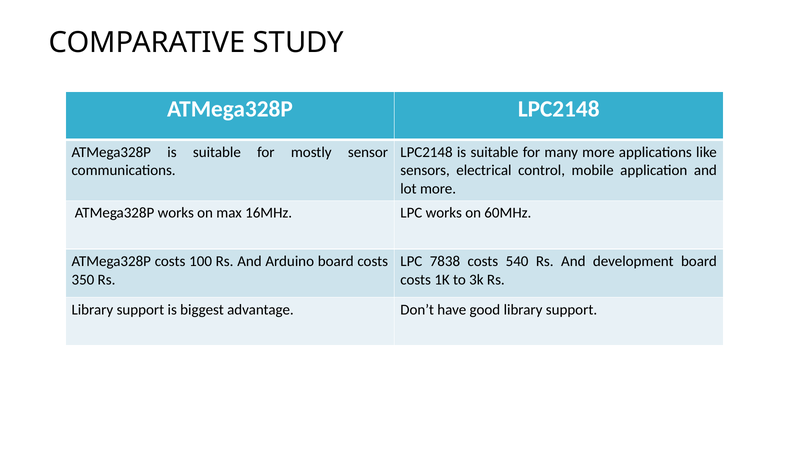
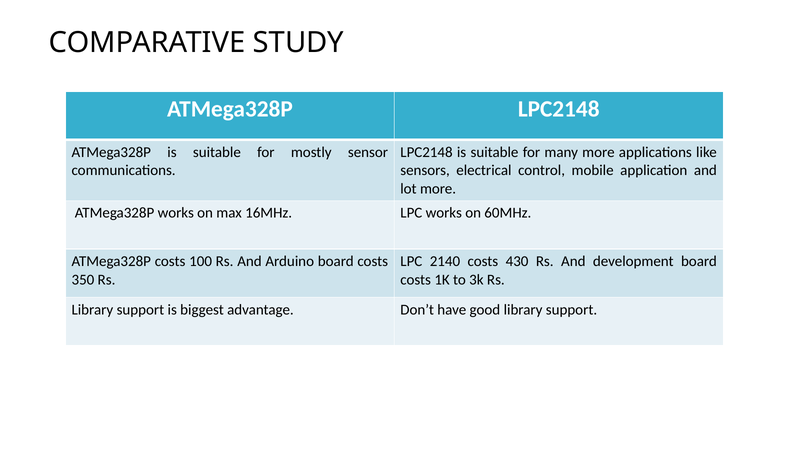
7838: 7838 -> 2140
540: 540 -> 430
